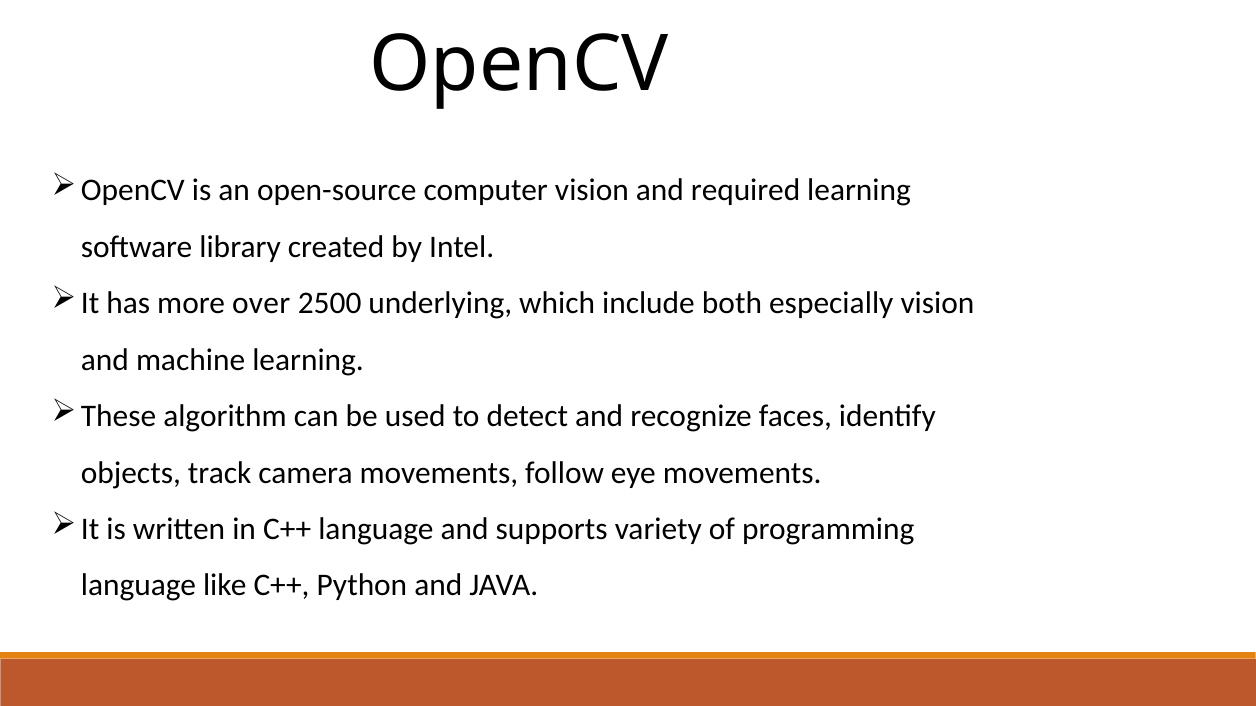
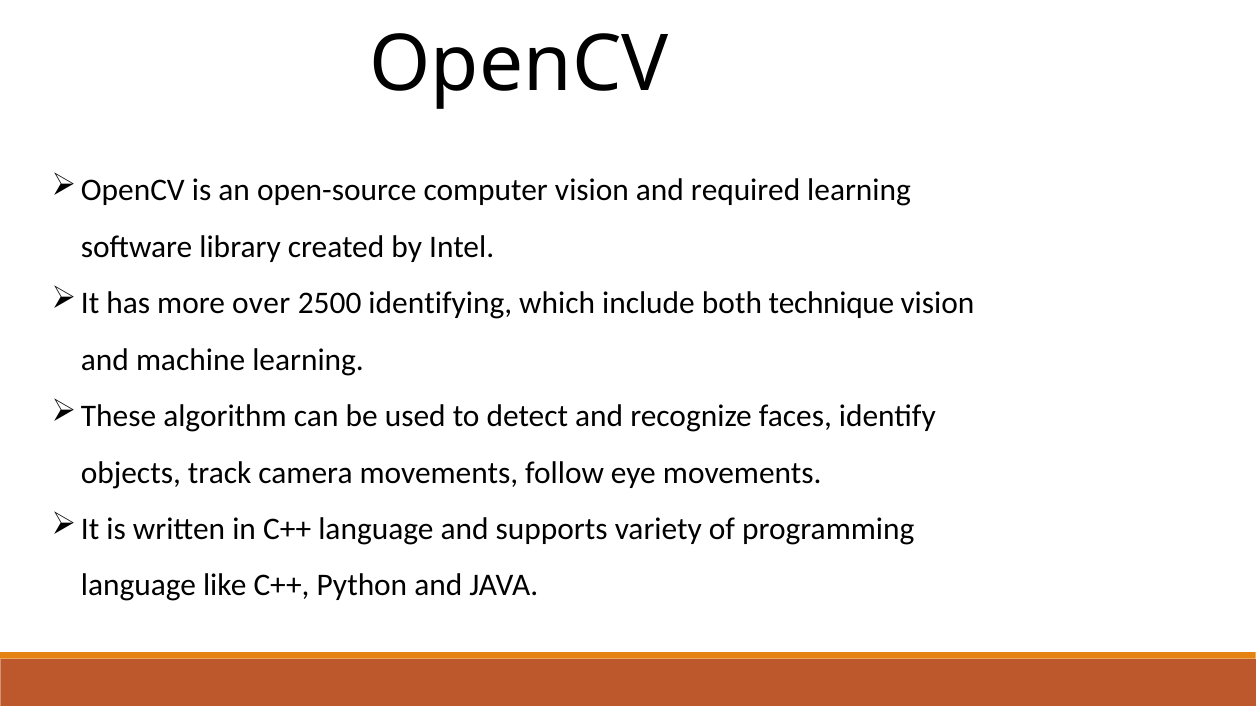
underlying: underlying -> identifying
especially: especially -> technique
